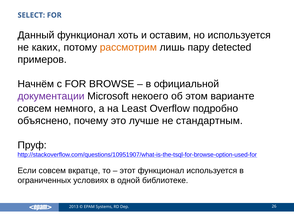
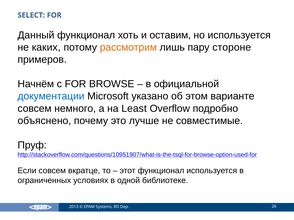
detected: detected -> стороне
документации colour: purple -> blue
некоего: некоего -> указано
стандартным: стандартным -> совместимые
